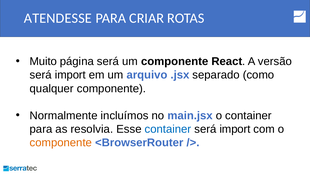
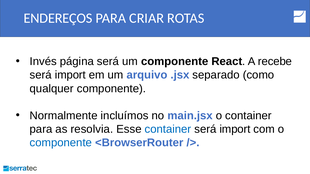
ATENDESSE: ATENDESSE -> ENDEREÇOS
Muito: Muito -> Invés
versão: versão -> recebe
componente at (61, 143) colour: orange -> blue
